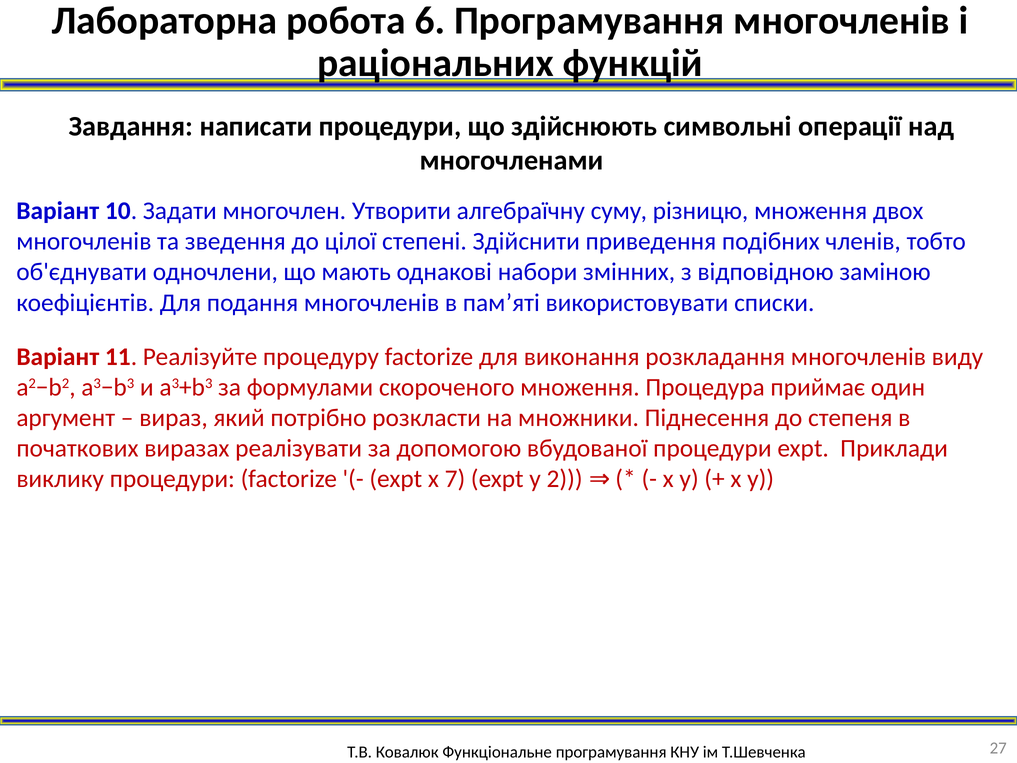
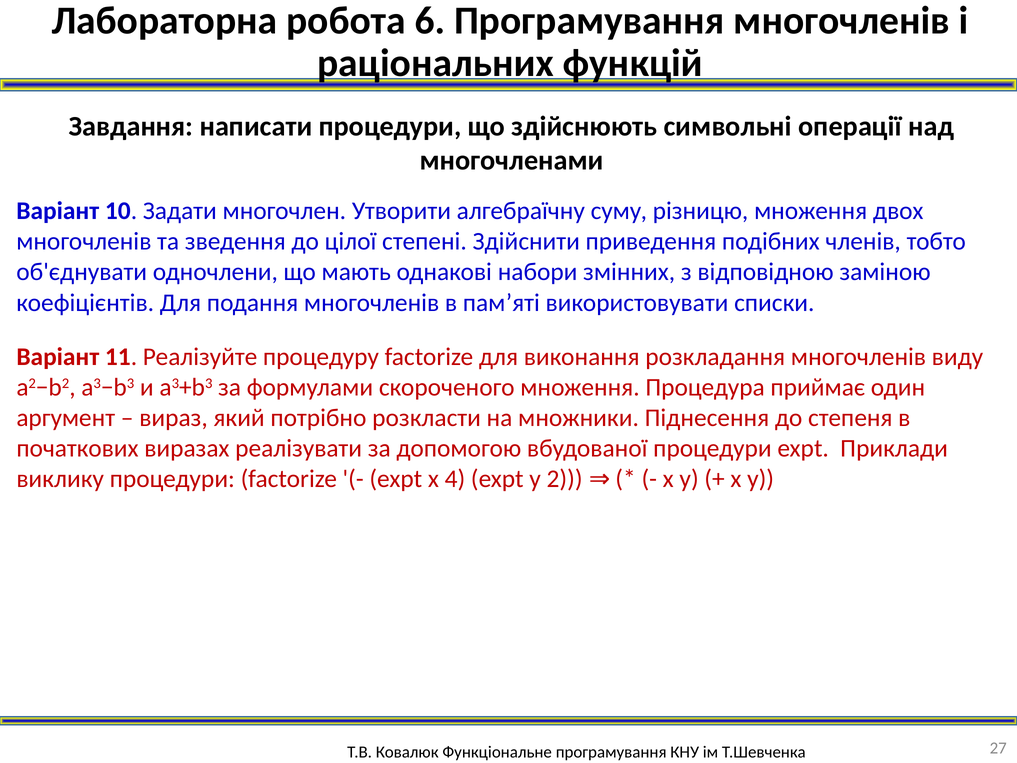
7: 7 -> 4
